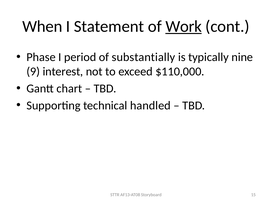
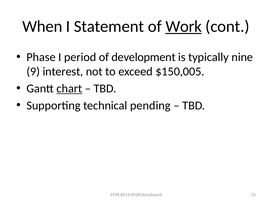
substantially: substantially -> development
$110,000: $110,000 -> $150,005
chart underline: none -> present
handled: handled -> pending
